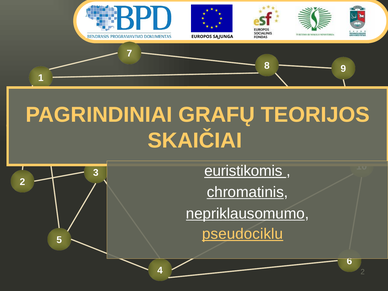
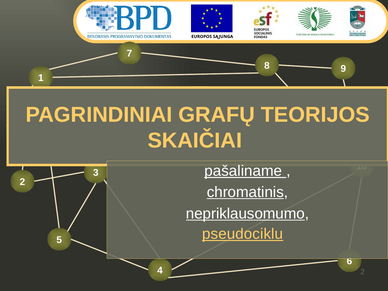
euristikomis: euristikomis -> pašaliname
